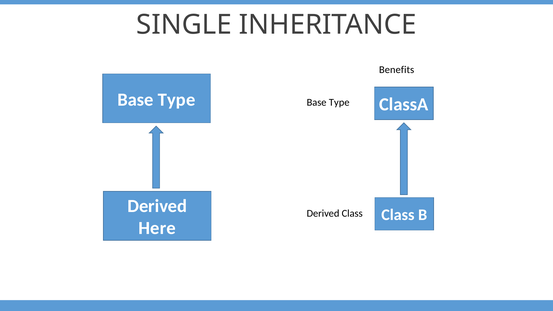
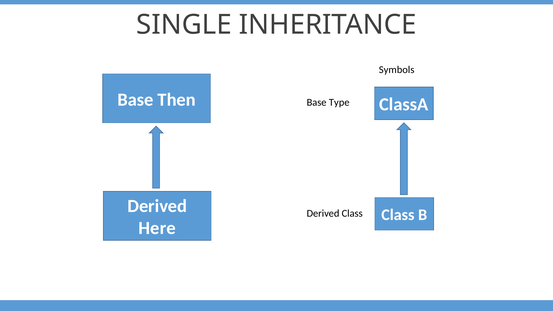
Benefits: Benefits -> Symbols
Type at (177, 100): Type -> Then
